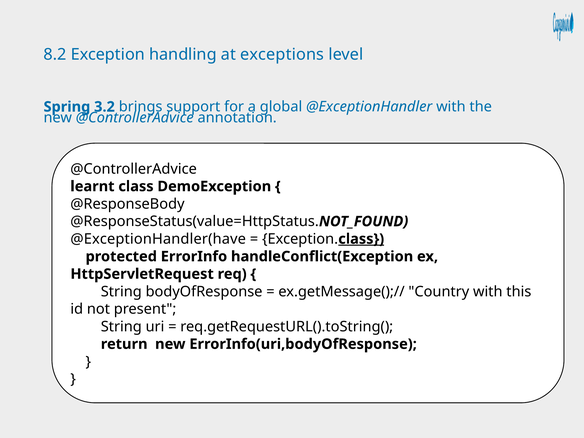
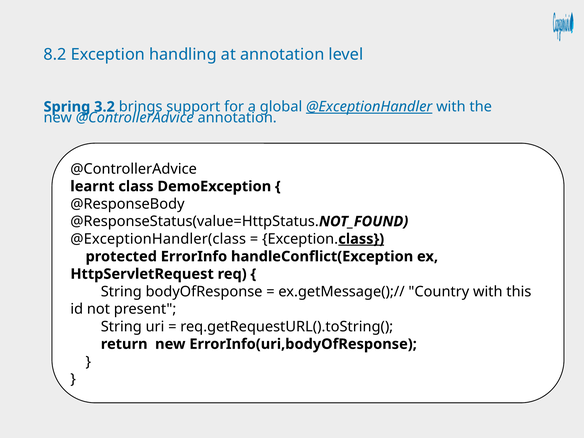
at exceptions: exceptions -> annotation
@ExceptionHandler underline: none -> present
@ExceptionHandler(have: @ExceptionHandler(have -> @ExceptionHandler(class
